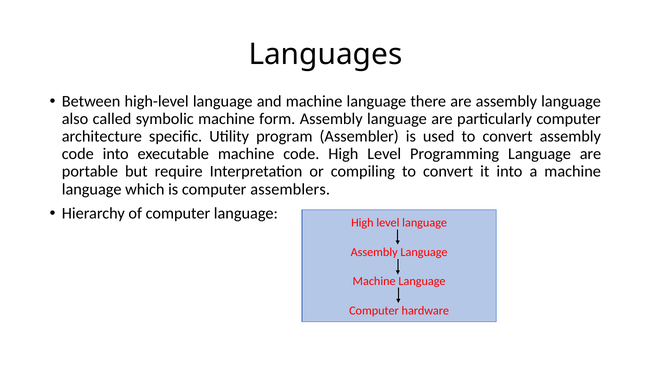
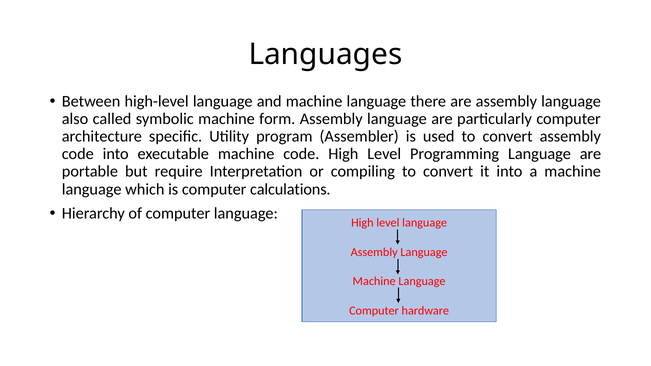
assemblers: assemblers -> calculations
